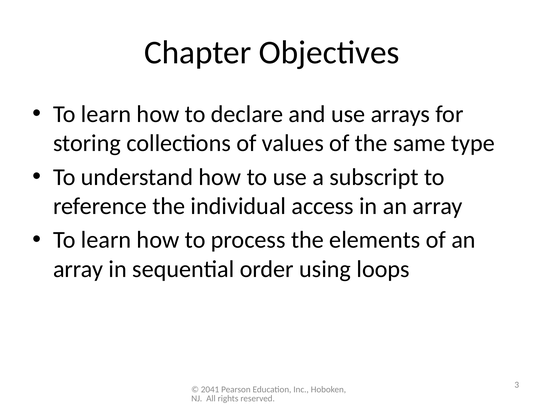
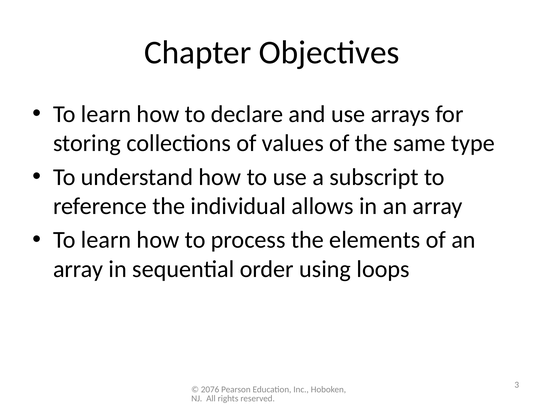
access: access -> allows
2041: 2041 -> 2076
